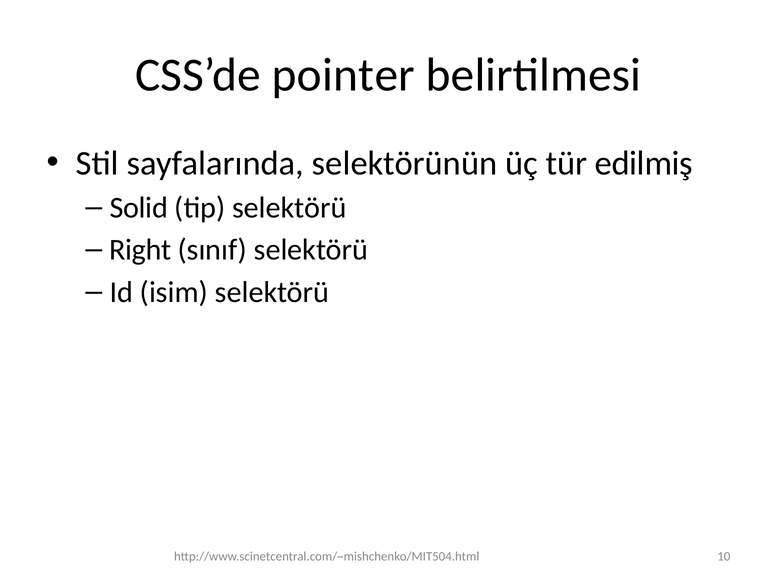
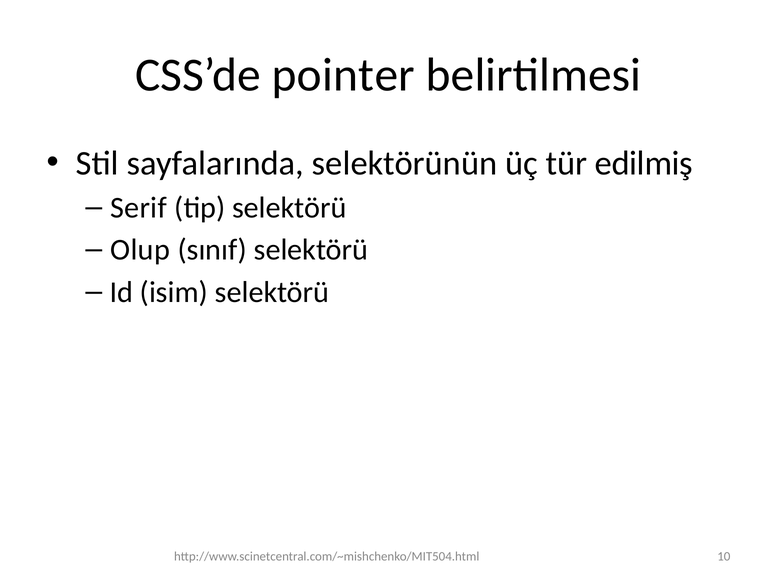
Solid: Solid -> Serif
Right: Right -> Olup
